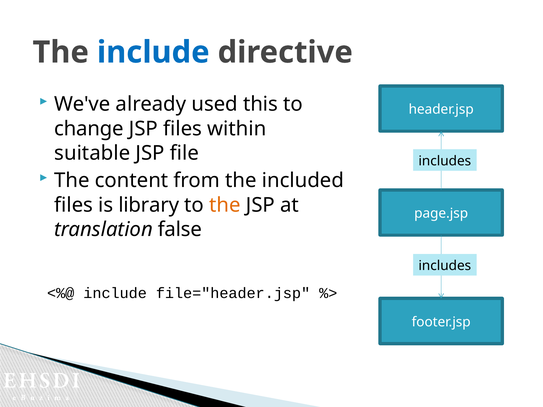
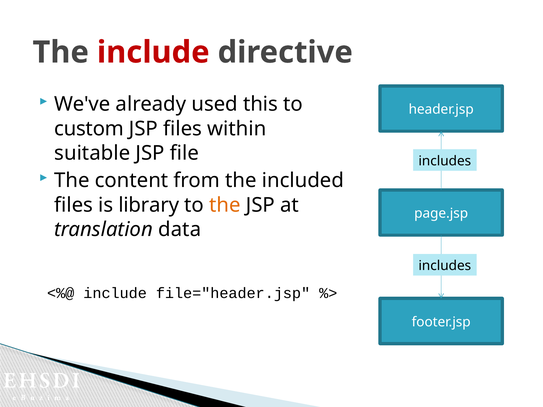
include at (153, 52) colour: blue -> red
change: change -> custom
false: false -> data
